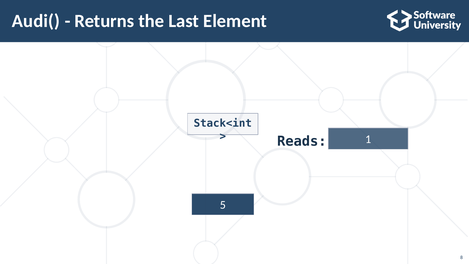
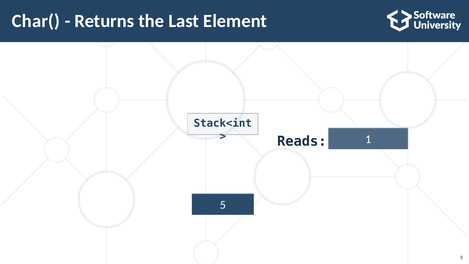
Audi(: Audi( -> Char(
